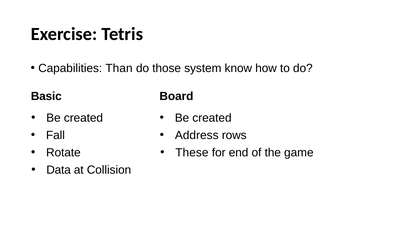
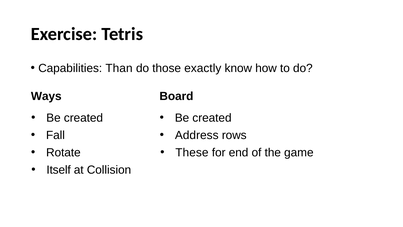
system: system -> exactly
Basic: Basic -> Ways
Data: Data -> Itself
